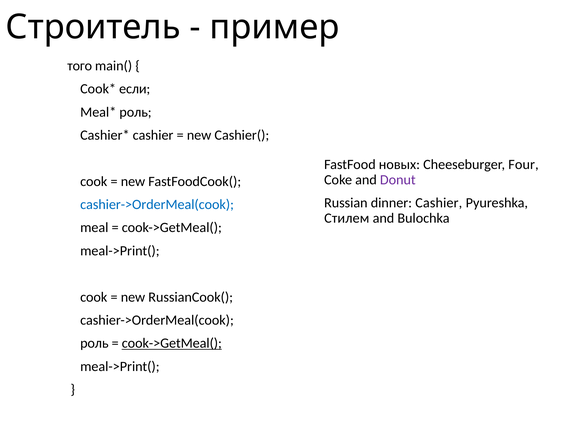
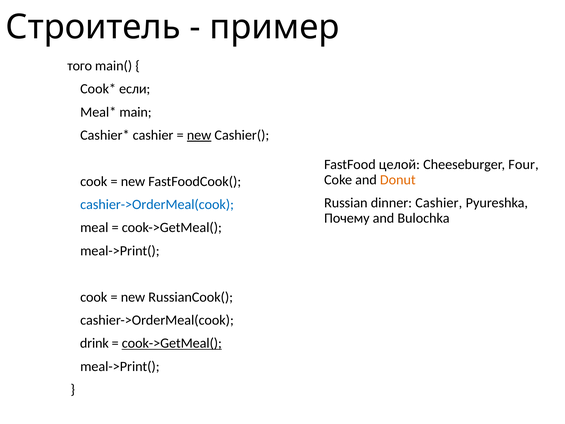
роль at (135, 112): роль -> main
new at (199, 135) underline: none -> present
новых: новых -> целой
Donut colour: purple -> orange
Стилем: Стилем -> Почему
роль at (94, 343): роль -> drink
